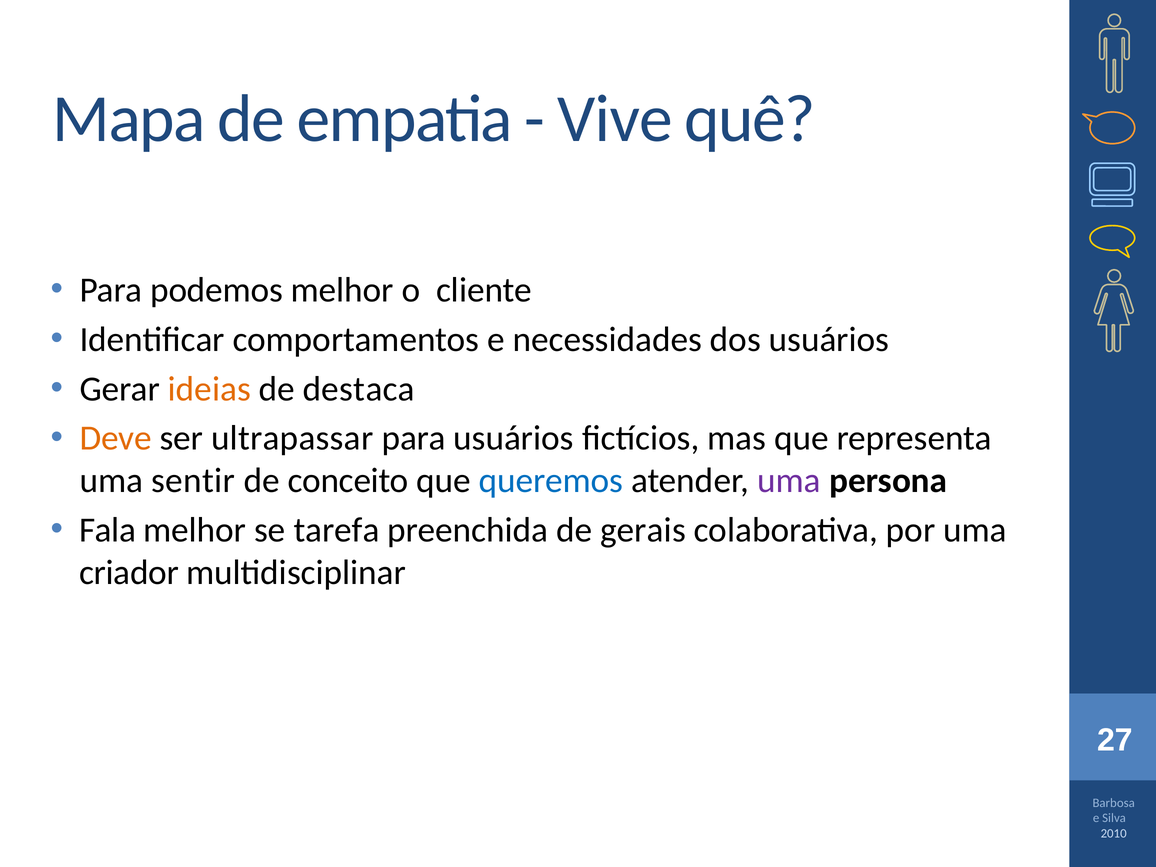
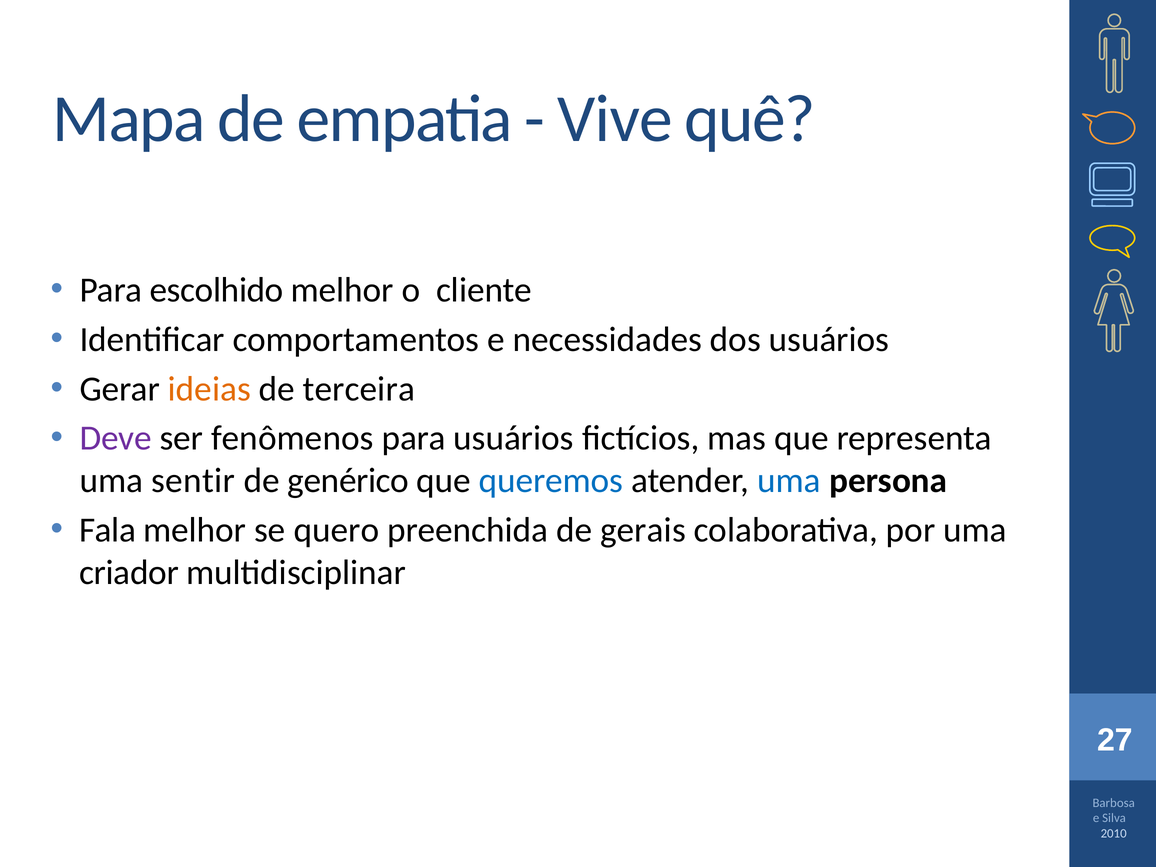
podemos: podemos -> escolhido
destaca: destaca -> terceira
Deve colour: orange -> purple
ultrapassar: ultrapassar -> fenômenos
conceito: conceito -> genérico
uma at (789, 481) colour: purple -> blue
tarefa: tarefa -> quero
